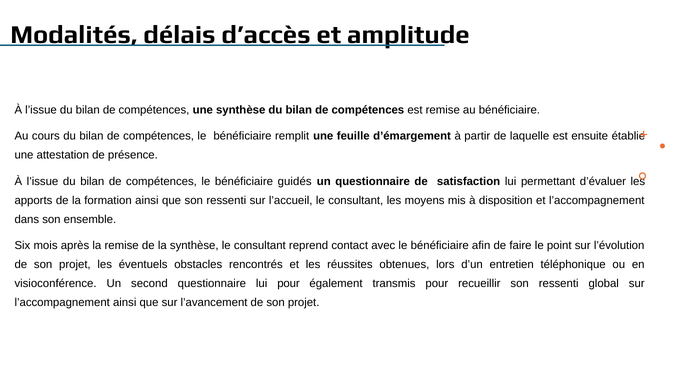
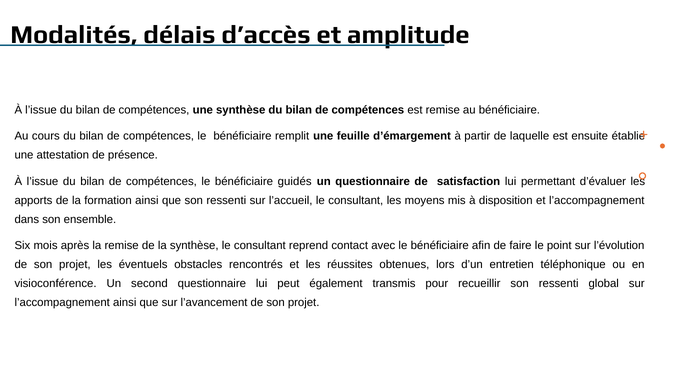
lui pour: pour -> peut
